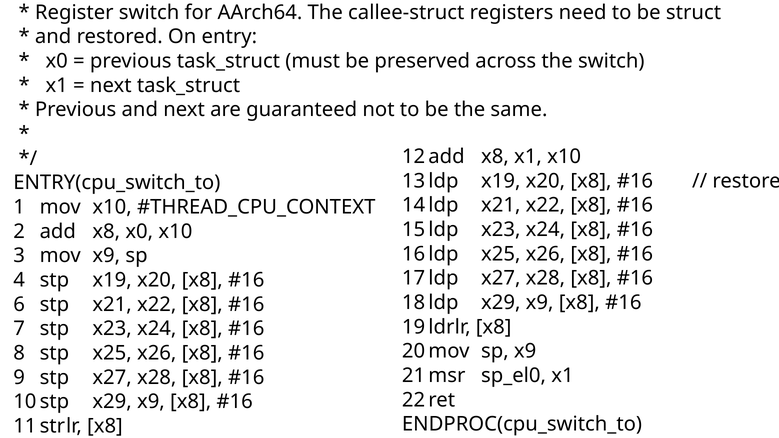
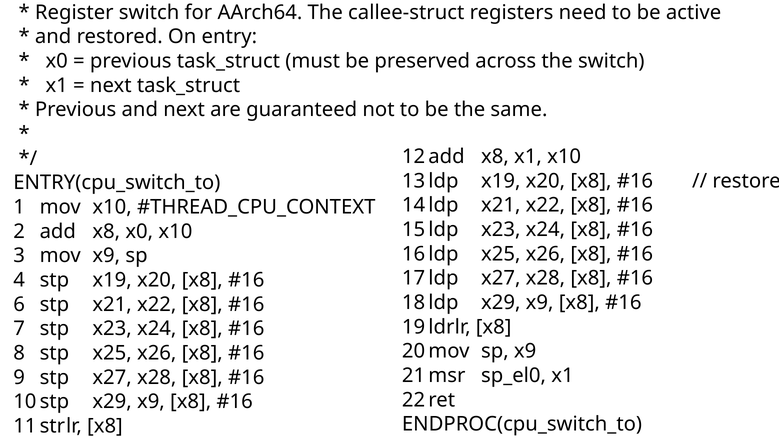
struct: struct -> active
